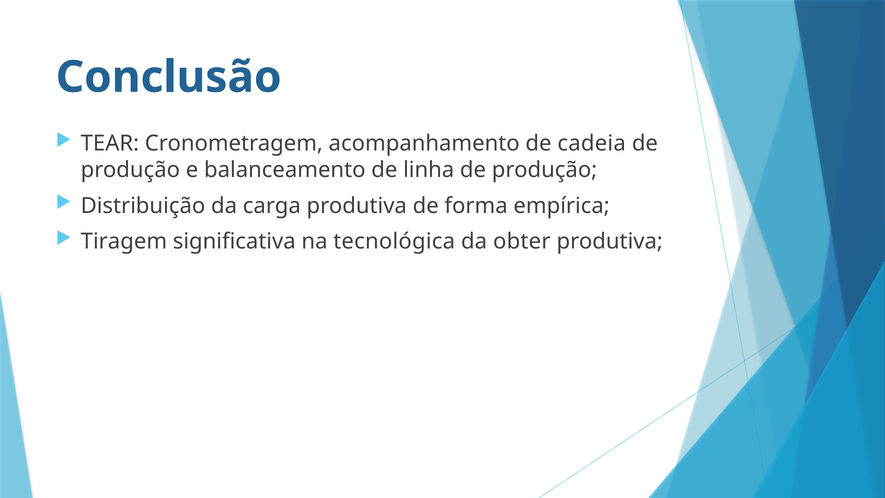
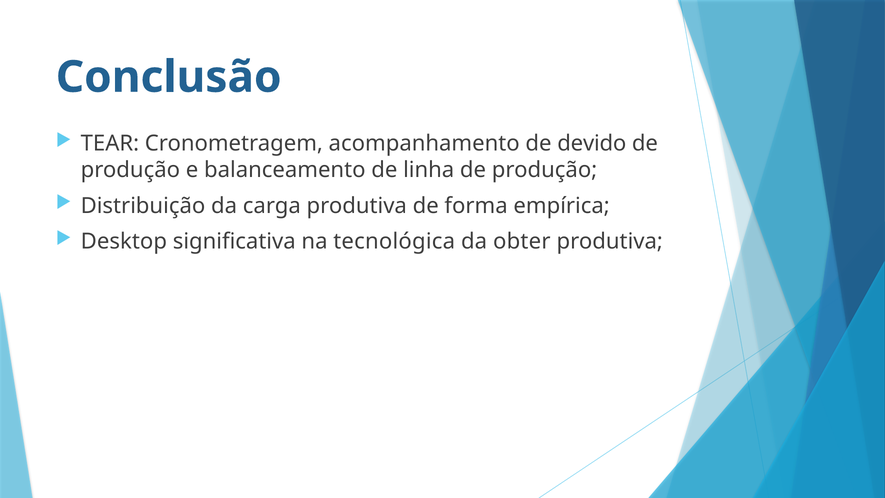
cadeia: cadeia -> devido
Tiragem: Tiragem -> Desktop
